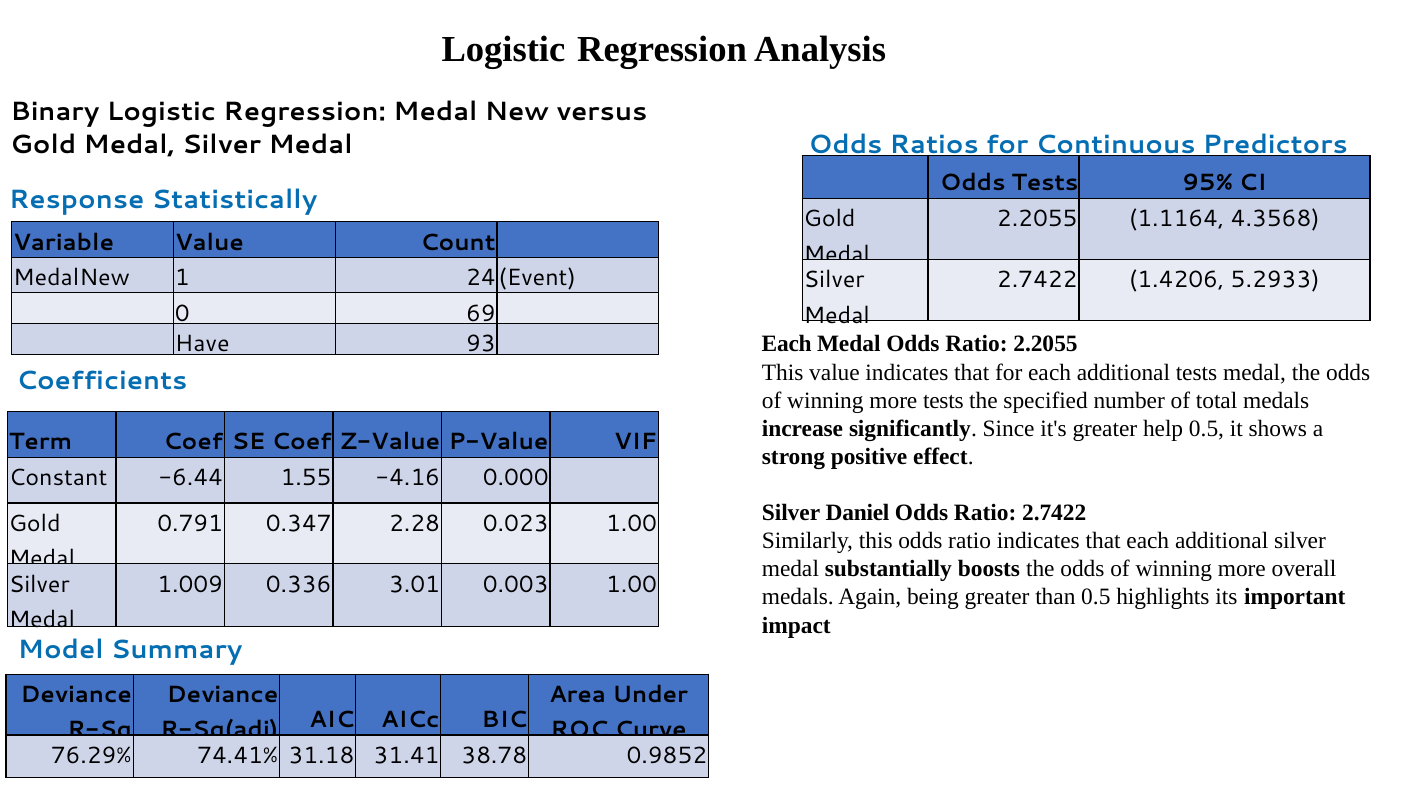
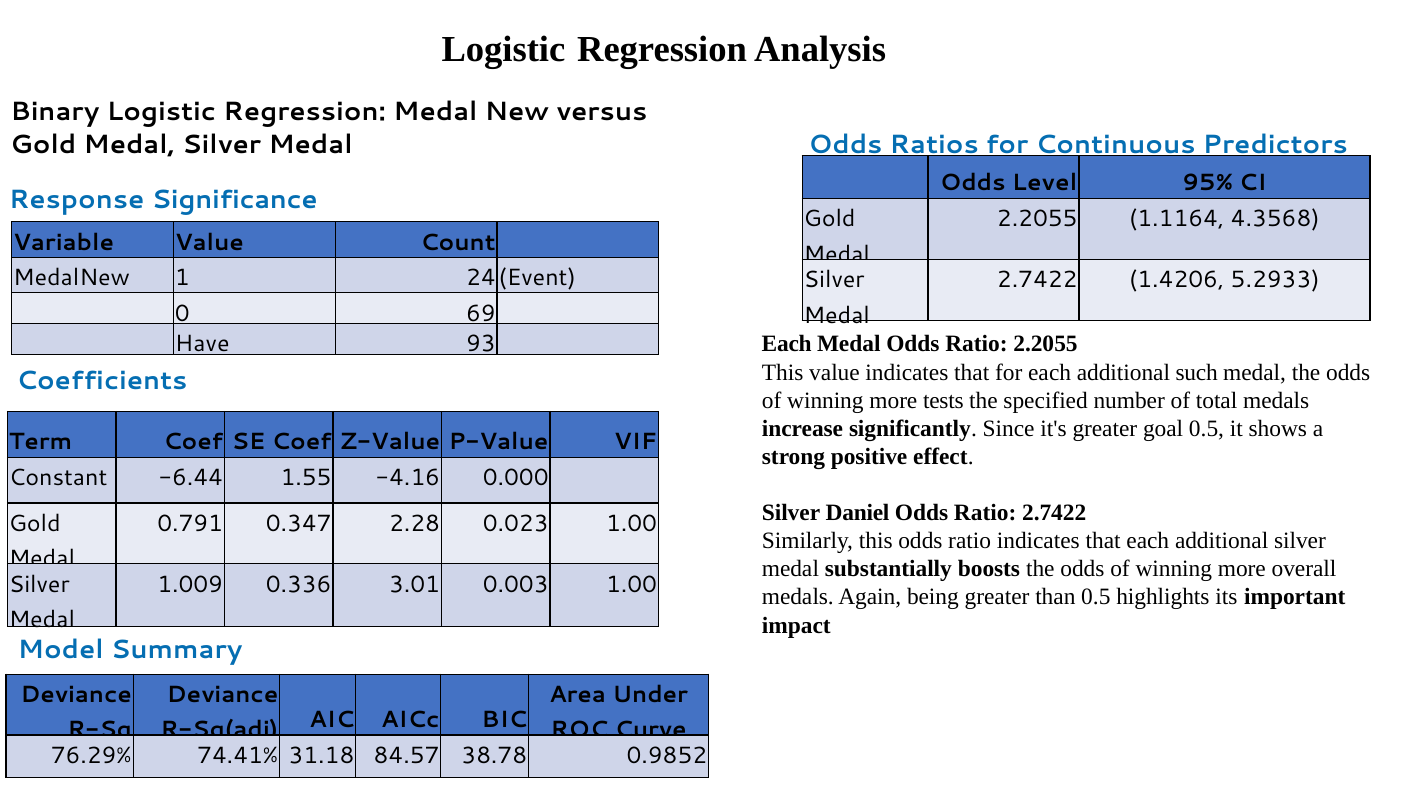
Odds Tests: Tests -> Level
Statistically: Statistically -> Significance
additional tests: tests -> such
help: help -> goal
31.41: 31.41 -> 84.57
